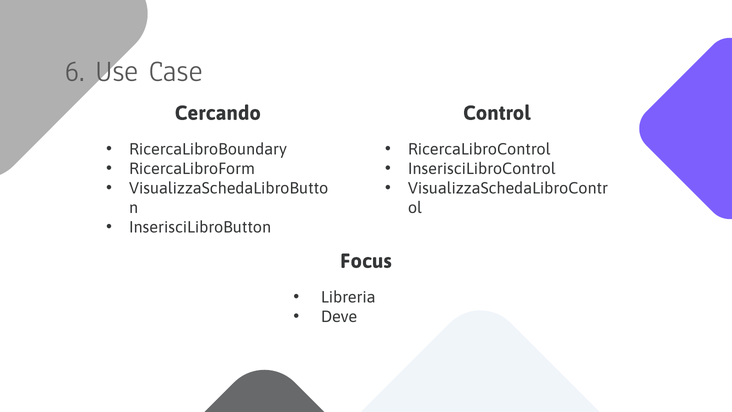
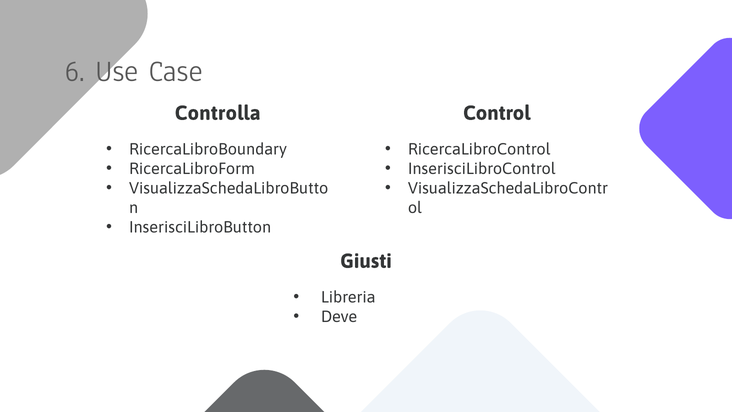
Cercando: Cercando -> Controlla
Focus: Focus -> Giusti
